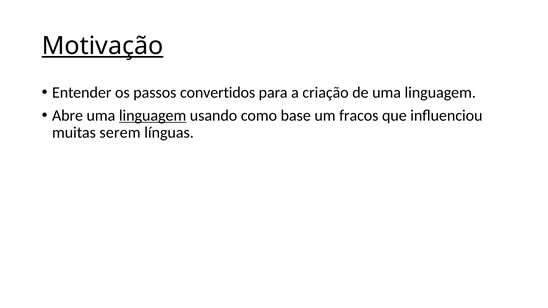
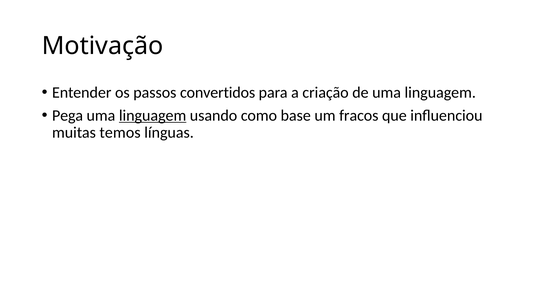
Motivação underline: present -> none
Abre: Abre -> Pega
serem: serem -> temos
